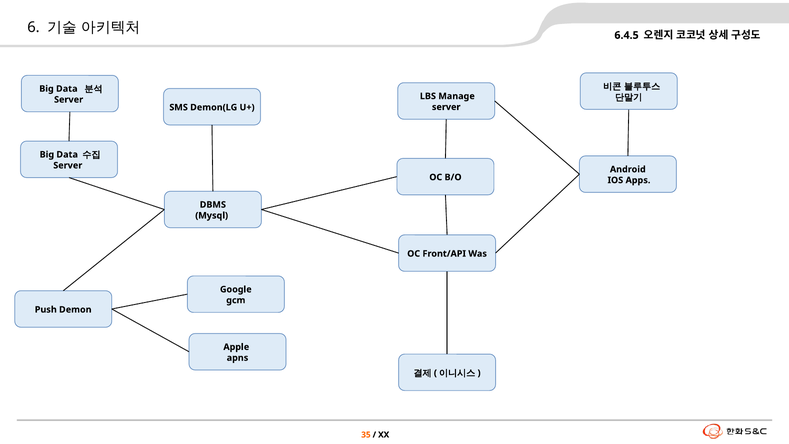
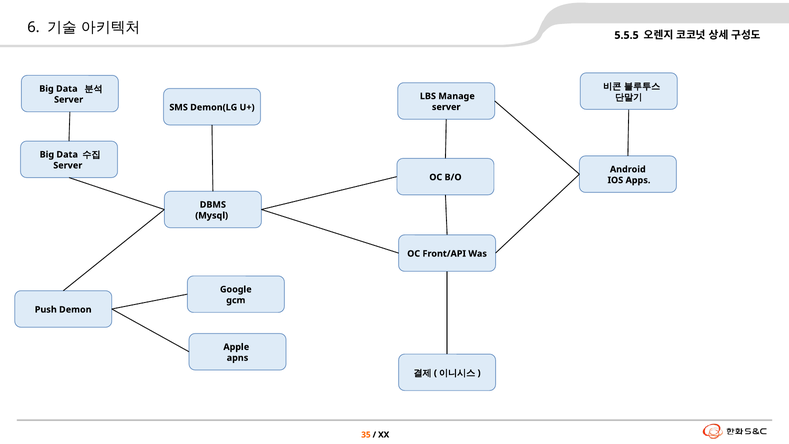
6.4.5: 6.4.5 -> 5.5.5
